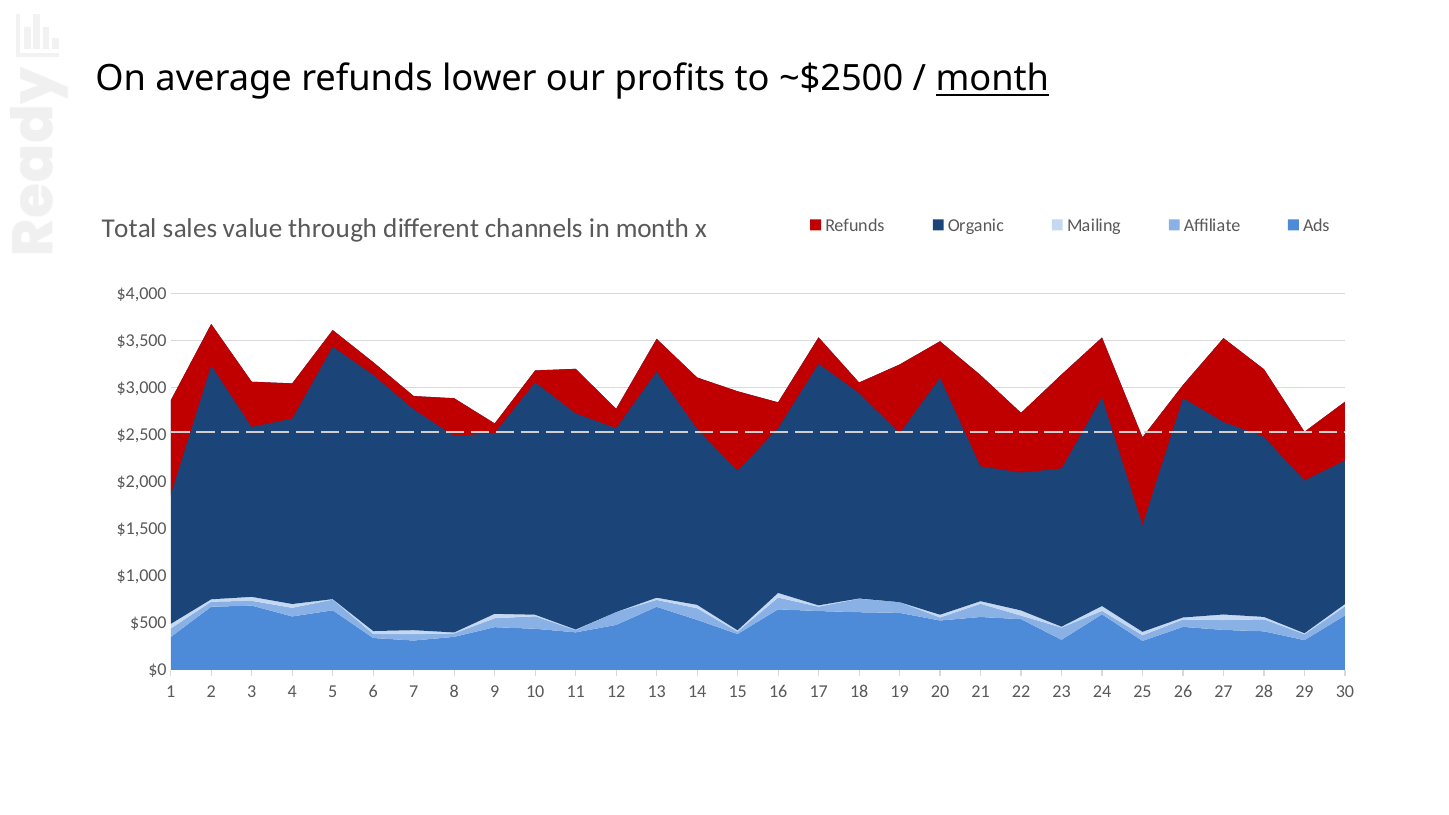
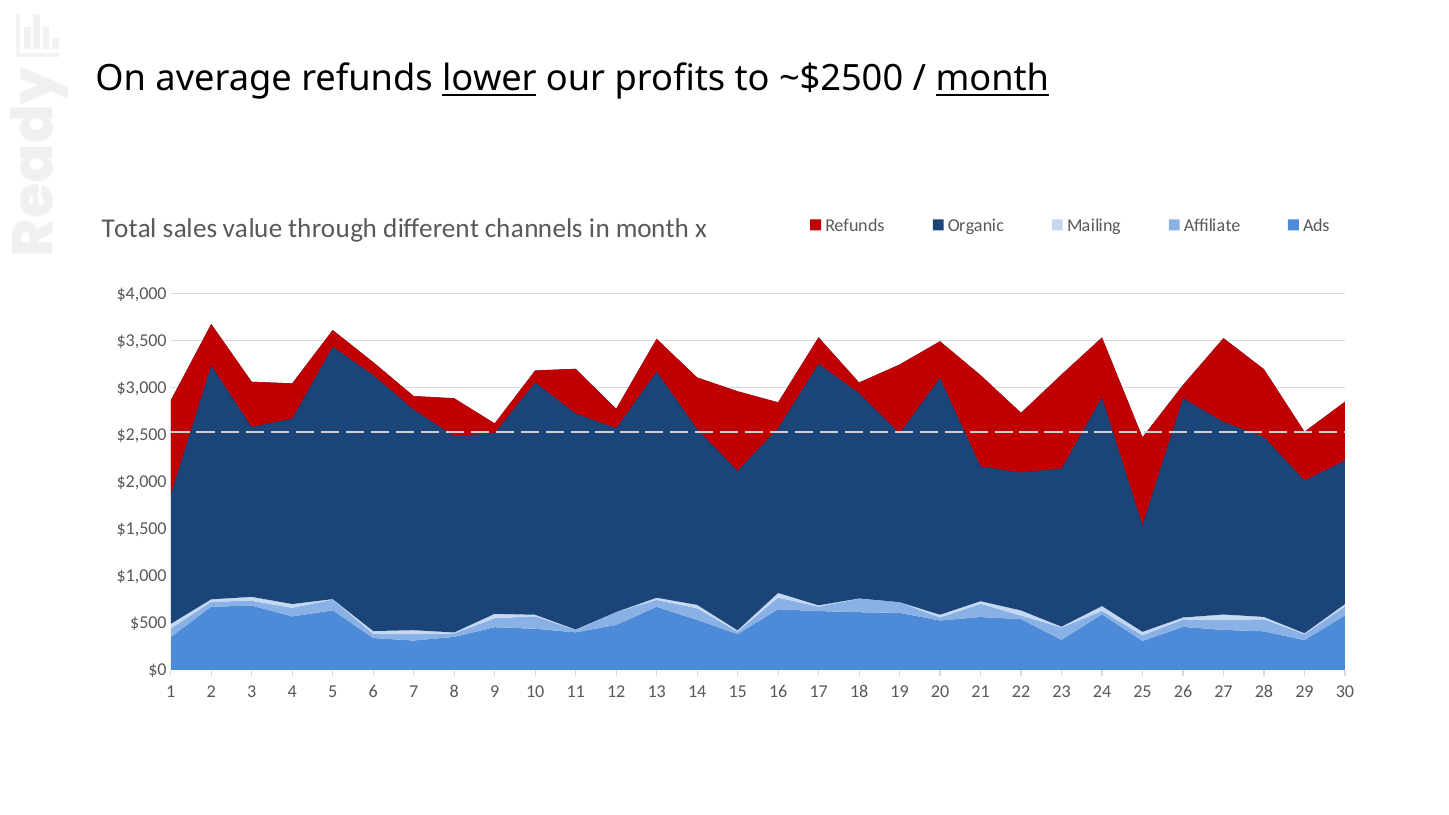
lower underline: none -> present
